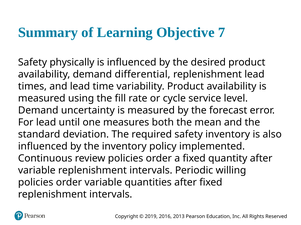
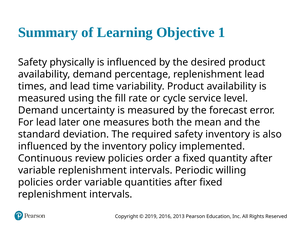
7: 7 -> 1
differential: differential -> percentage
until: until -> later
